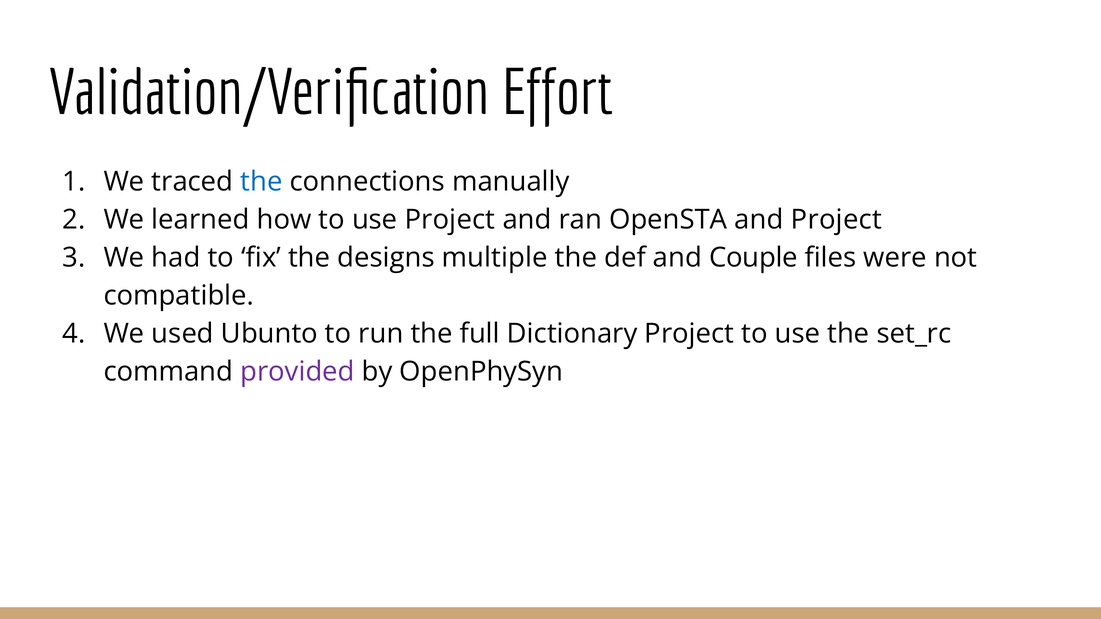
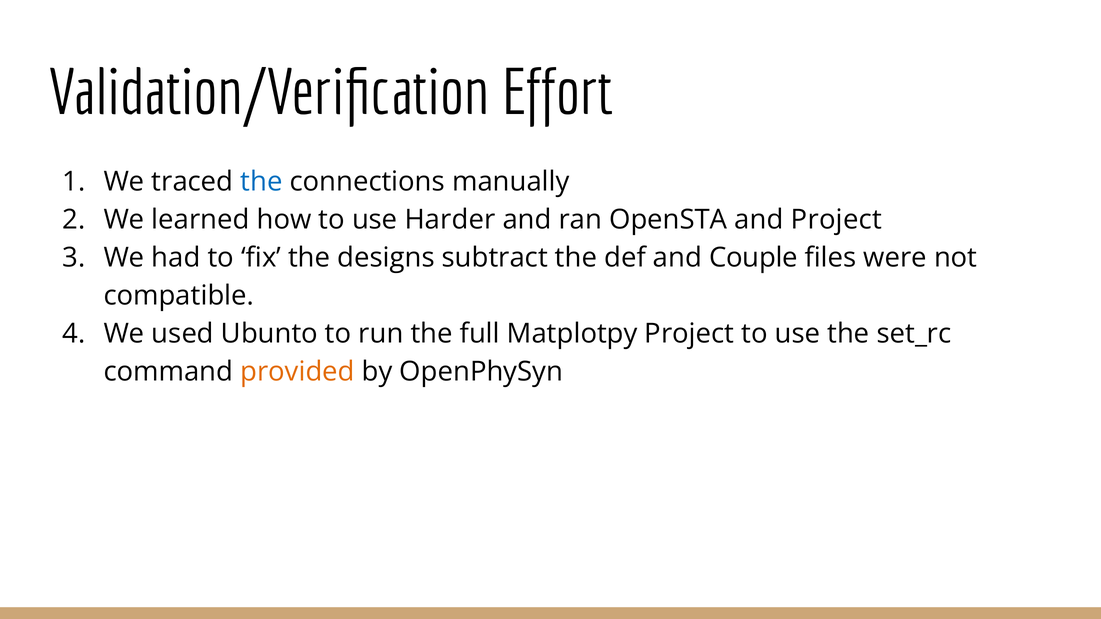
use Project: Project -> Harder
multiple: multiple -> subtract
Dictionary: Dictionary -> Matplotpy
provided colour: purple -> orange
